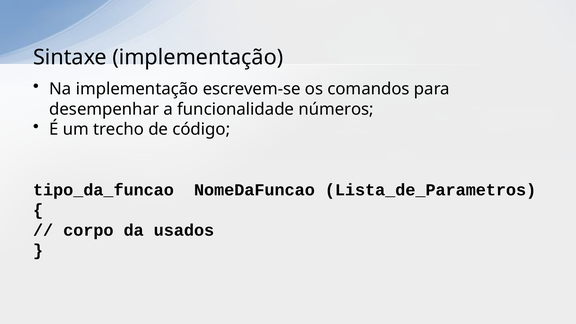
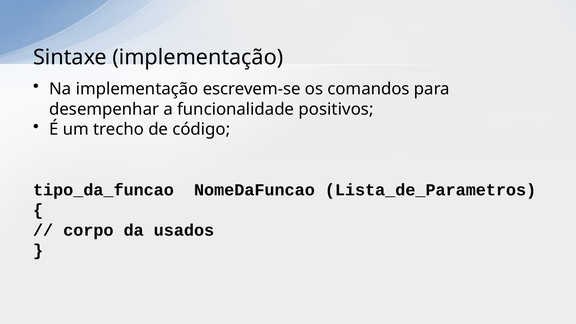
números: números -> positivos
